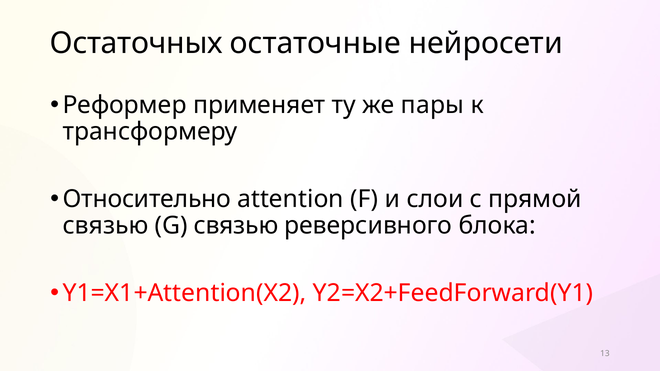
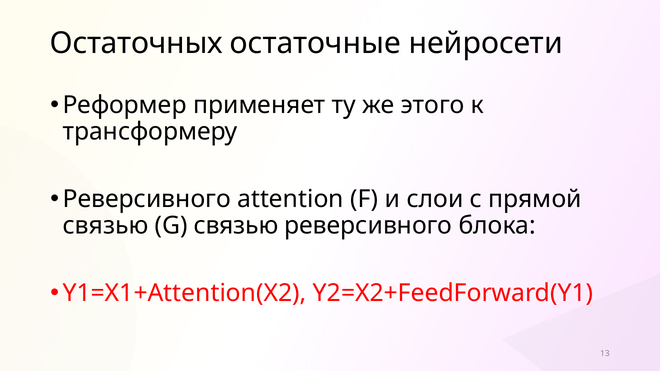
пары: пары -> этого
Относительно at (147, 199): Относительно -> Реверсивного
